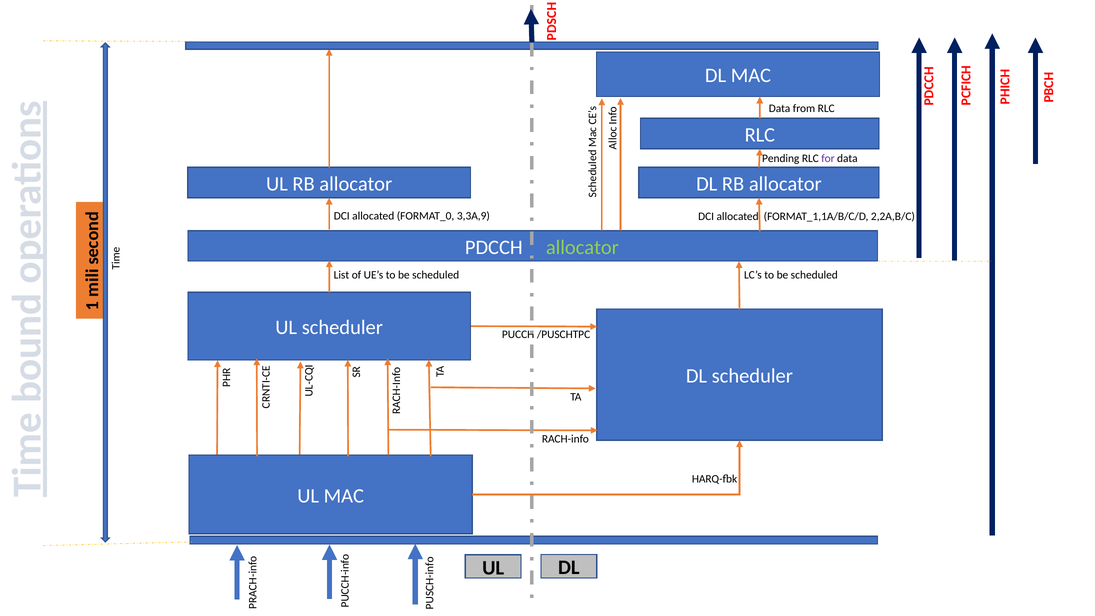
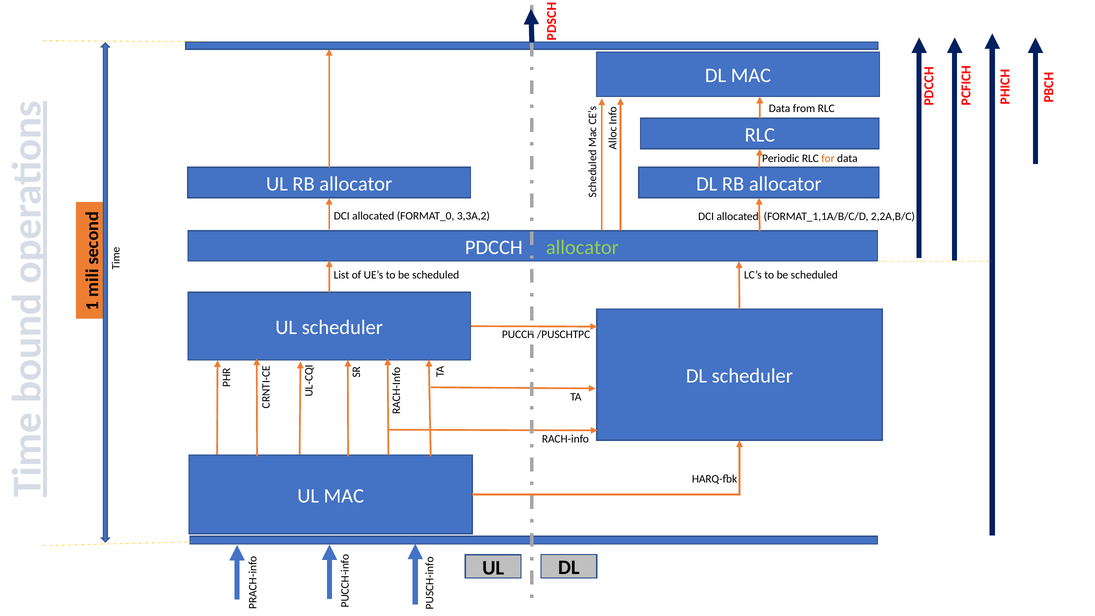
Pending: Pending -> Periodic
for colour: purple -> orange
3,3A,9: 3,3A,9 -> 3,3A,2
